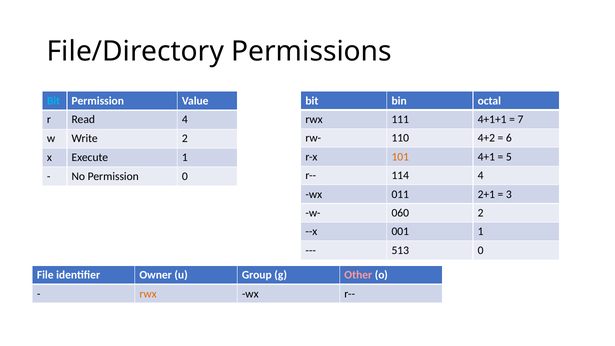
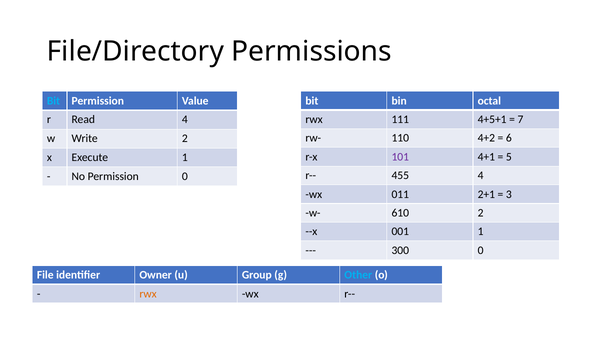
4+1+1: 4+1+1 -> 4+5+1
101 colour: orange -> purple
114: 114 -> 455
060: 060 -> 610
513: 513 -> 300
Other colour: pink -> light blue
